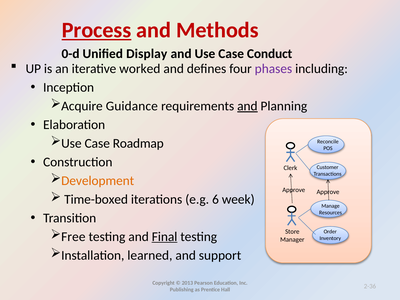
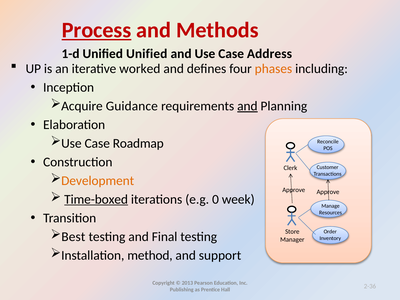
0-d: 0-d -> 1-d
Unified Display: Display -> Unified
Conduct: Conduct -> Address
phases colour: purple -> orange
Time-boxed underline: none -> present
6: 6 -> 0
Free: Free -> Best
Final underline: present -> none
learned: learned -> method
